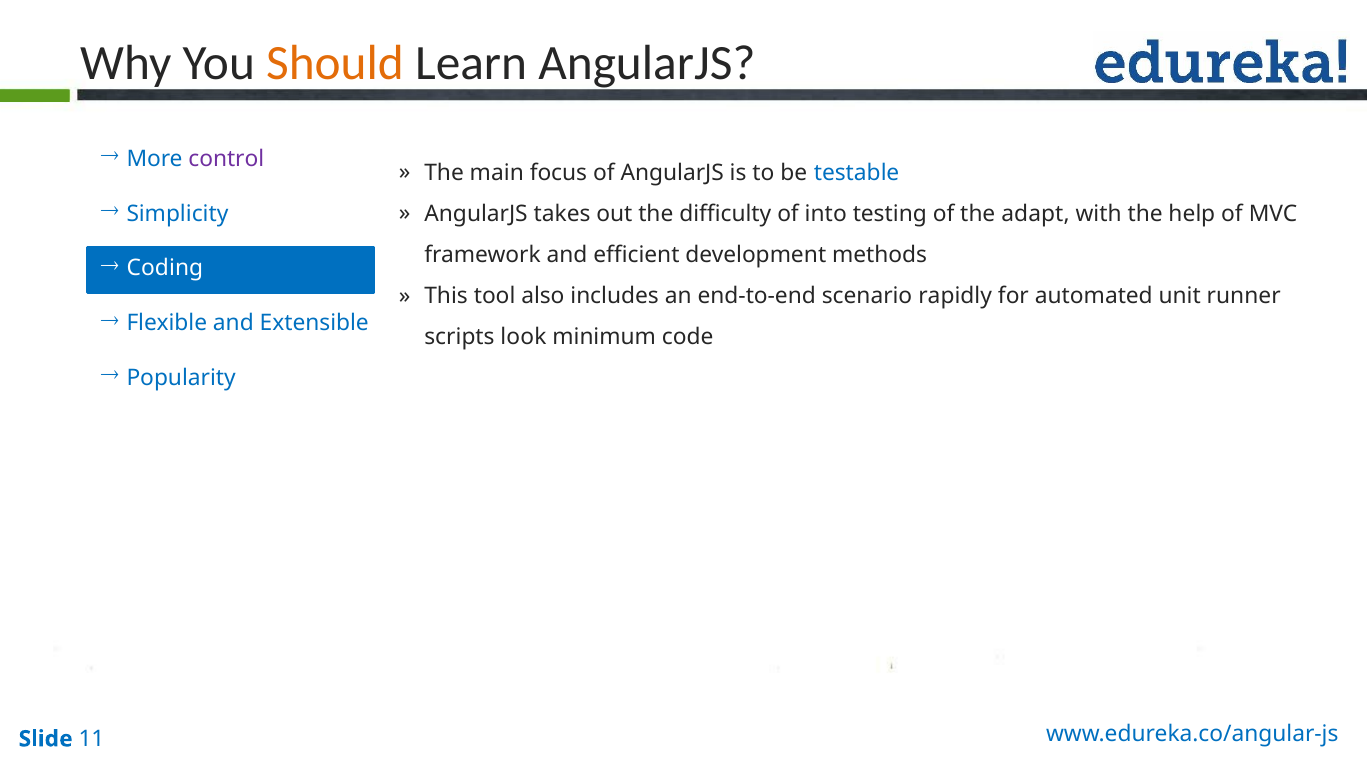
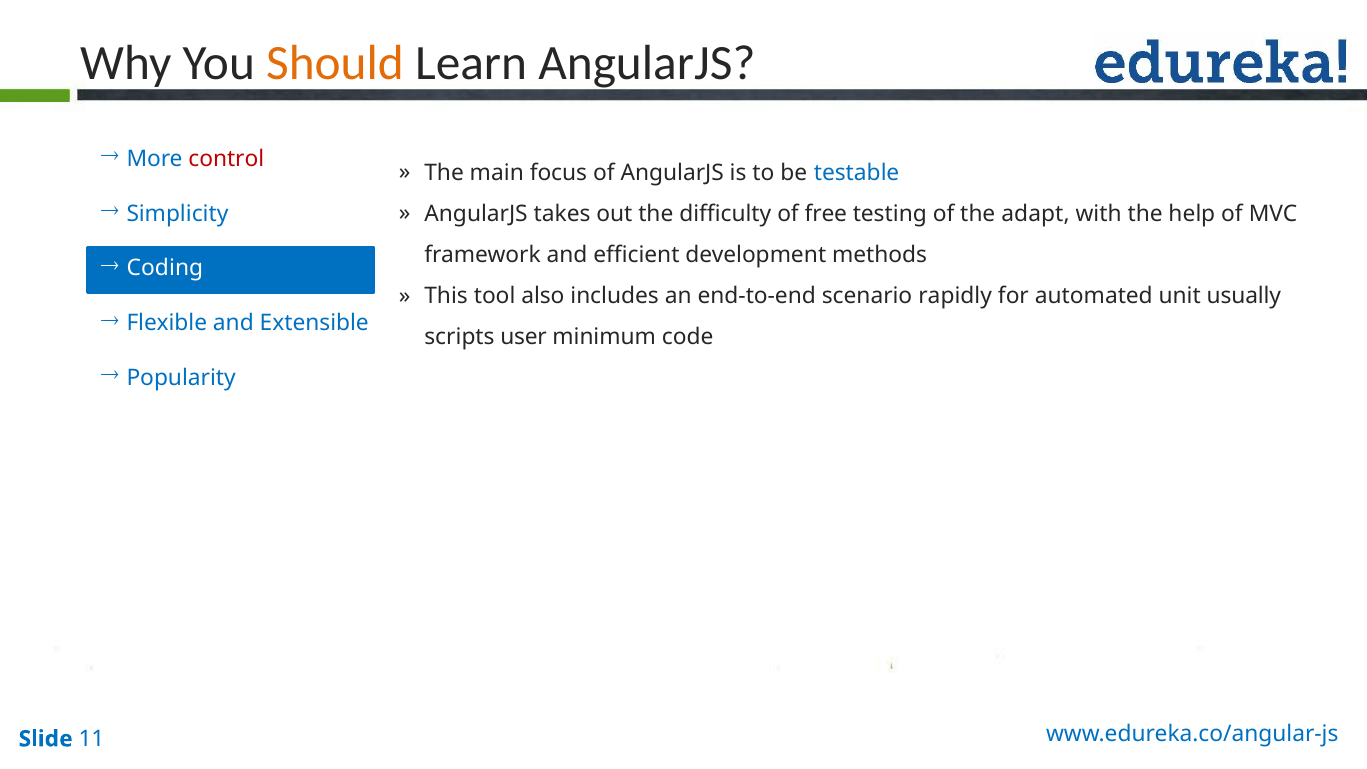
control colour: purple -> red
into: into -> free
runner: runner -> usually
look: look -> user
